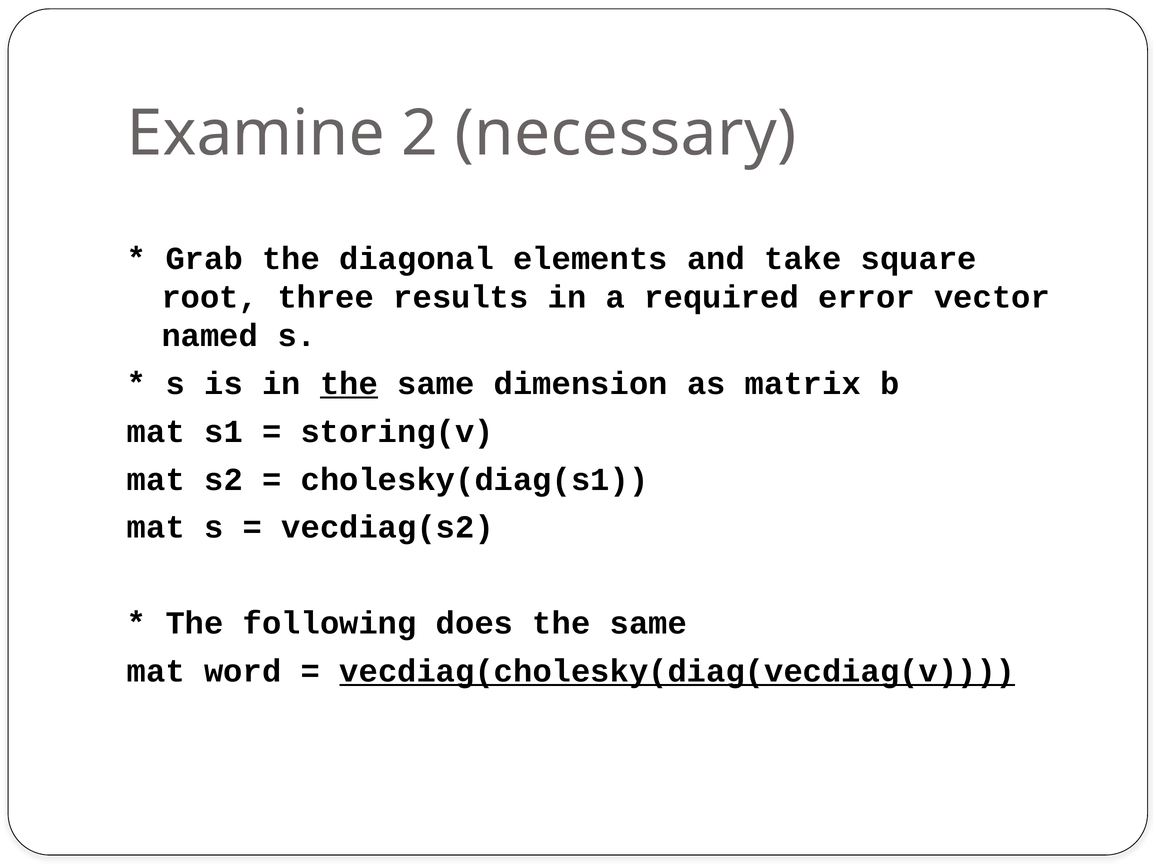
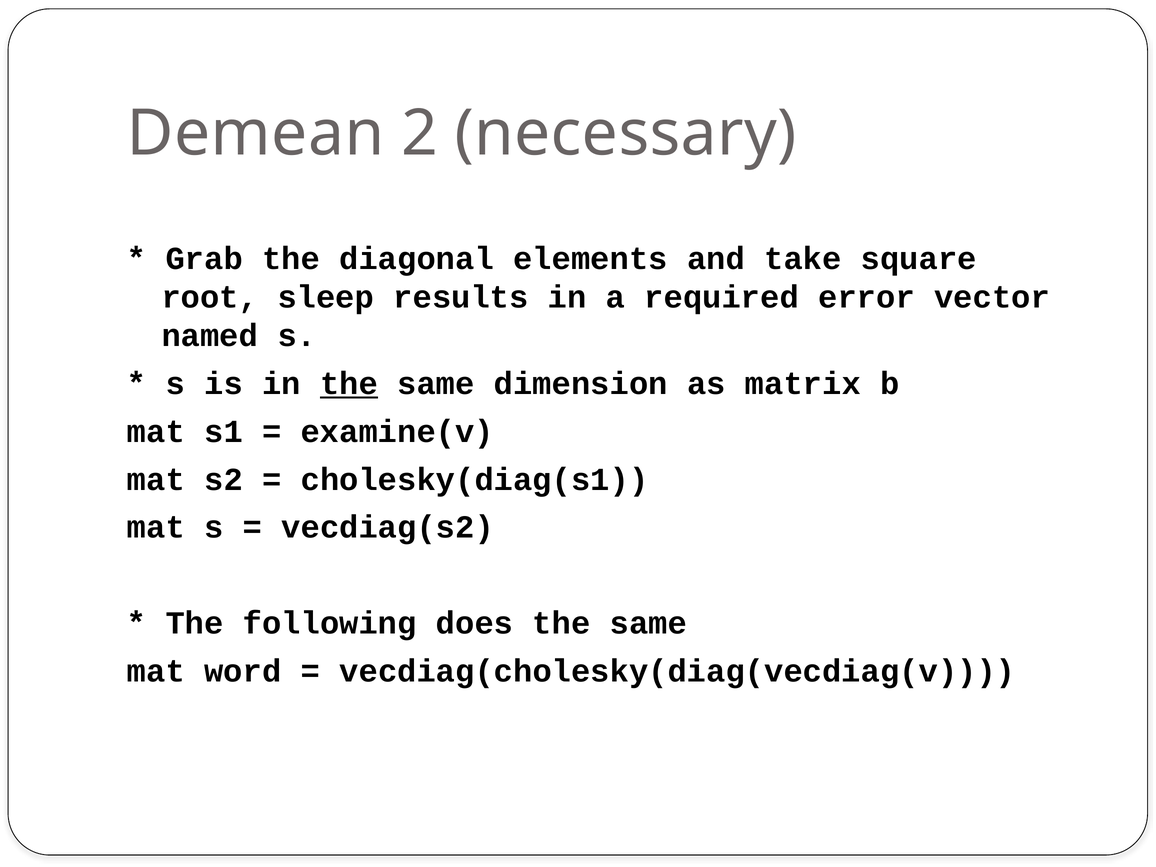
Examine: Examine -> Demean
three: three -> sleep
storing(v: storing(v -> examine(v
vecdiag(cholesky(diag(vecdiag(v underline: present -> none
